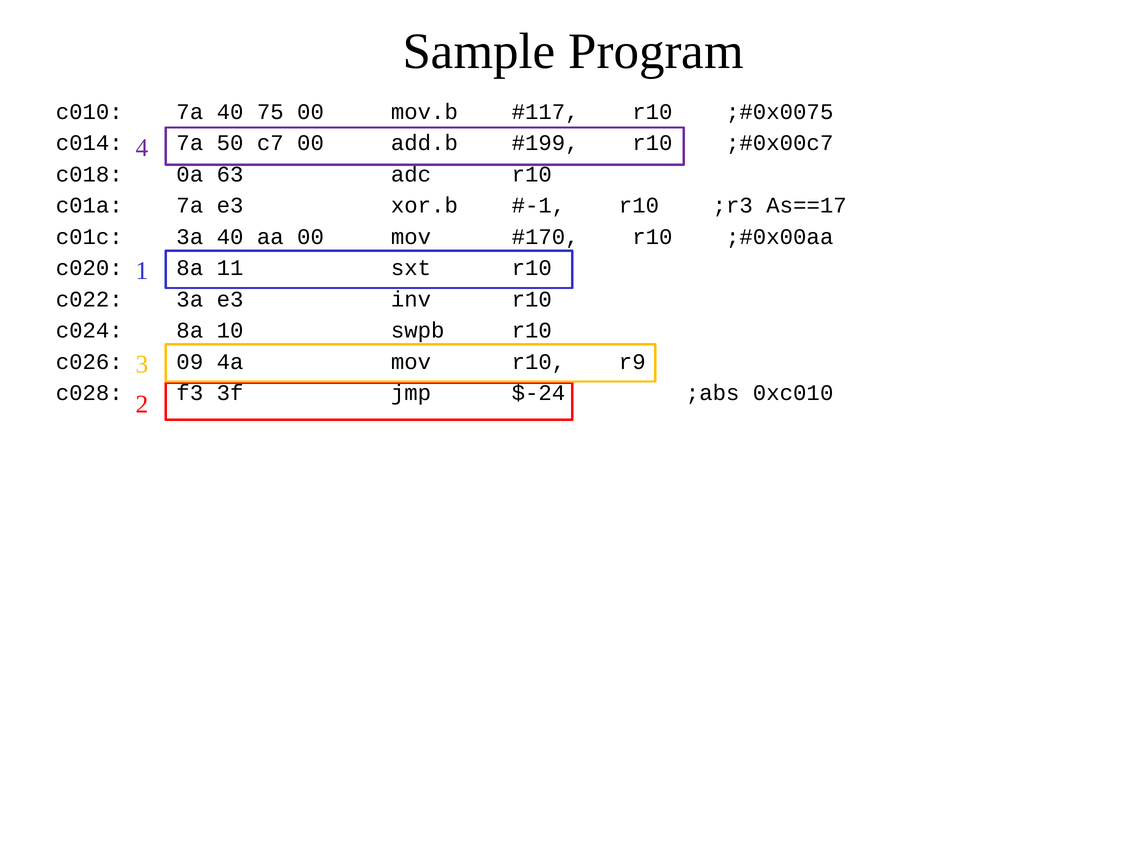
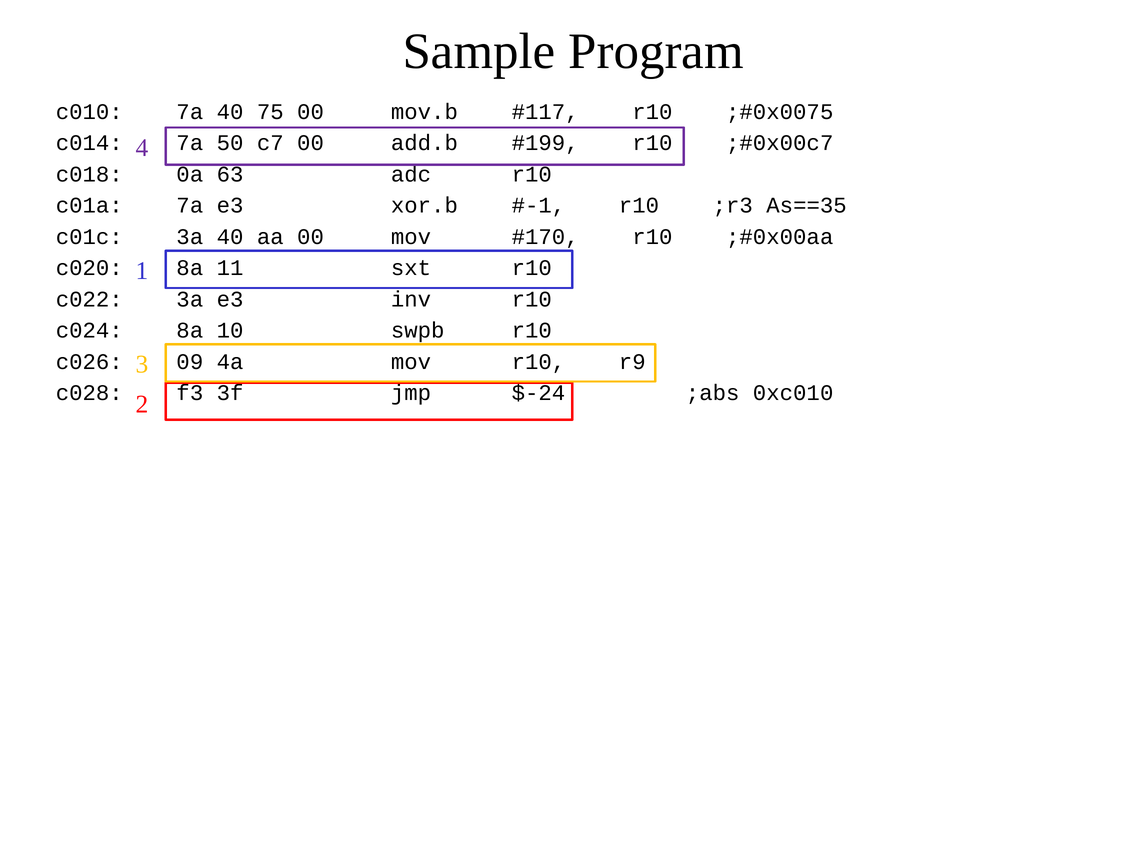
As==17: As==17 -> As==35
